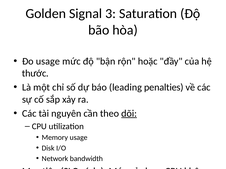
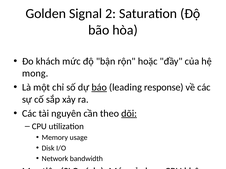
3: 3 -> 2
Đo usage: usage -> khách
thước: thước -> mong
báo underline: none -> present
penalties: penalties -> response
